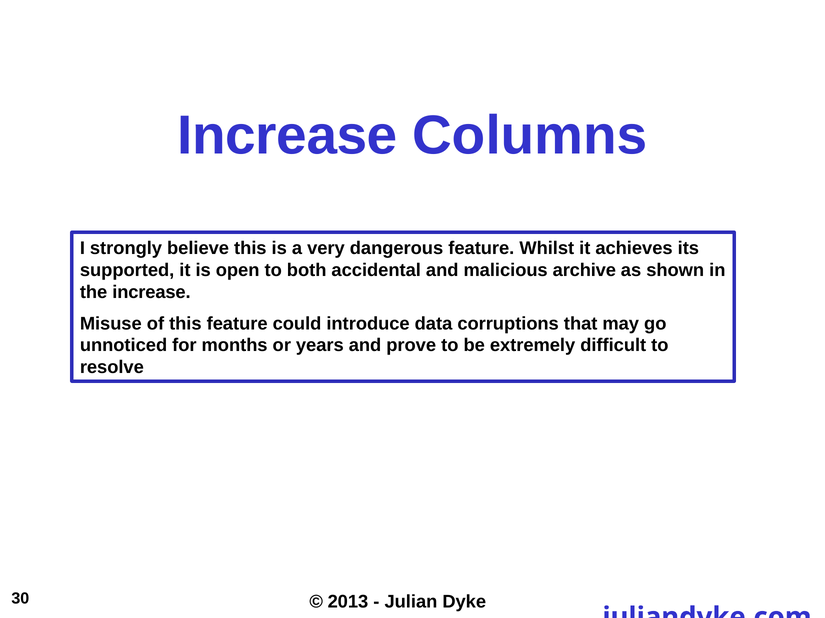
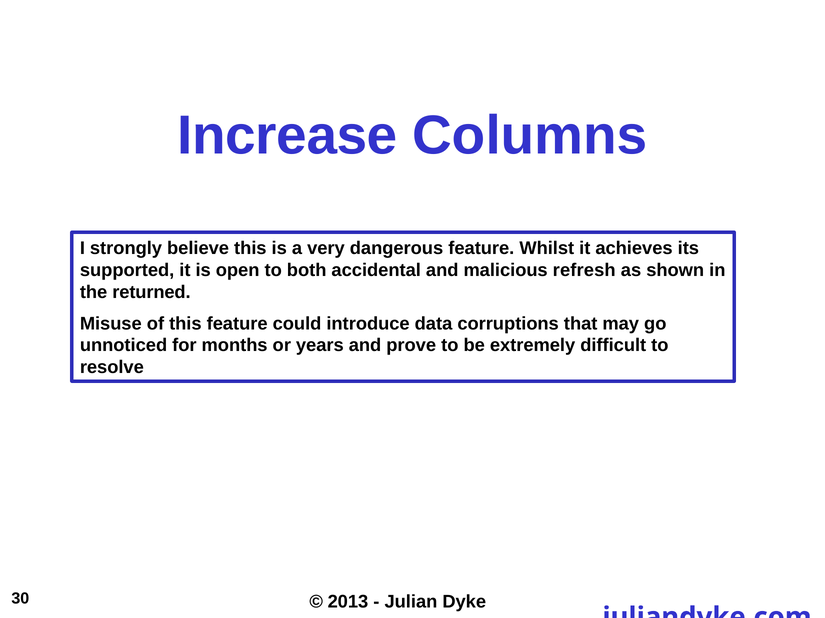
archive: archive -> refresh
the increase: increase -> returned
